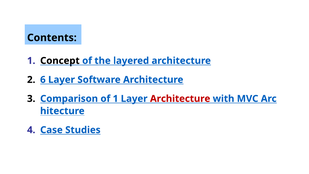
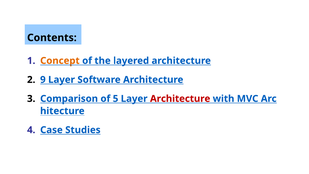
Concept colour: black -> orange
6: 6 -> 9
of 1: 1 -> 5
